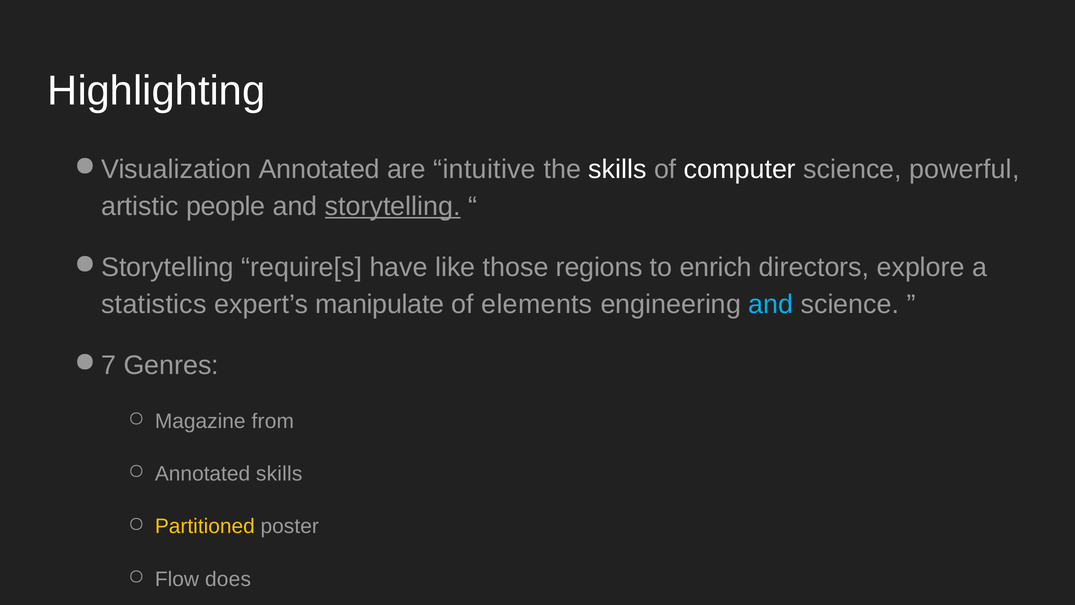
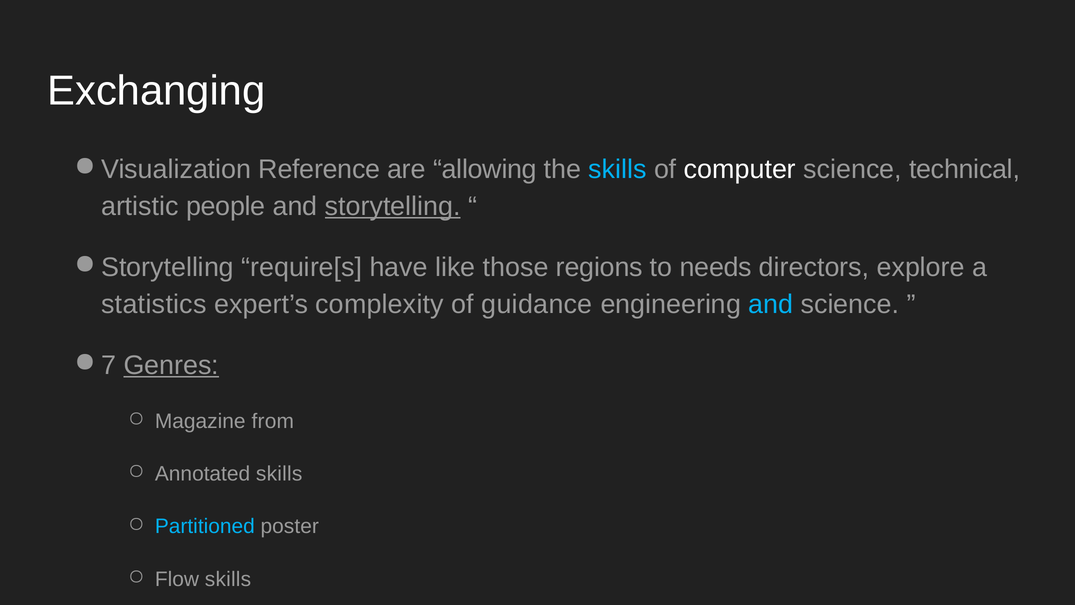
Highlighting: Highlighting -> Exchanging
Annotated at (319, 169): Annotated -> Reference
intuitive: intuitive -> allowing
skills at (618, 169) colour: white -> light blue
powerful: powerful -> technical
enrich: enrich -> needs
manipulate: manipulate -> complexity
elements: elements -> guidance
Genres underline: none -> present
Partitioned colour: yellow -> light blue
Flow does: does -> skills
